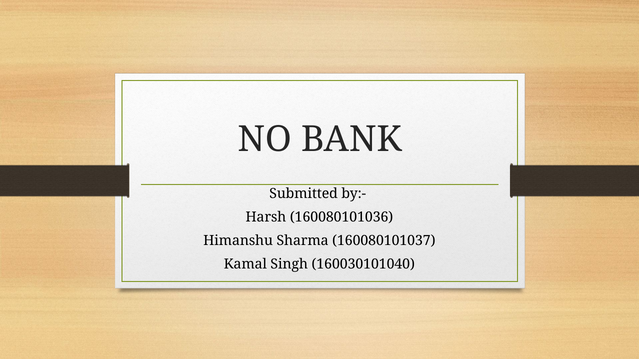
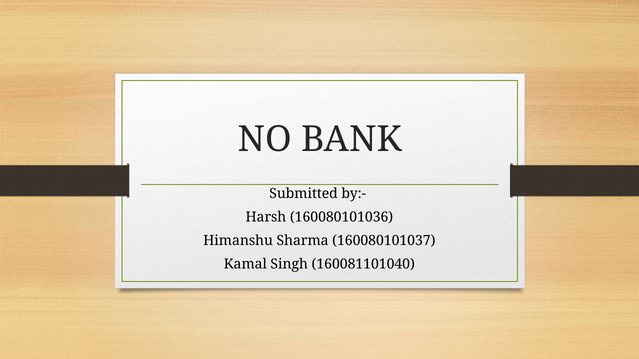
160030101040: 160030101040 -> 160081101040
